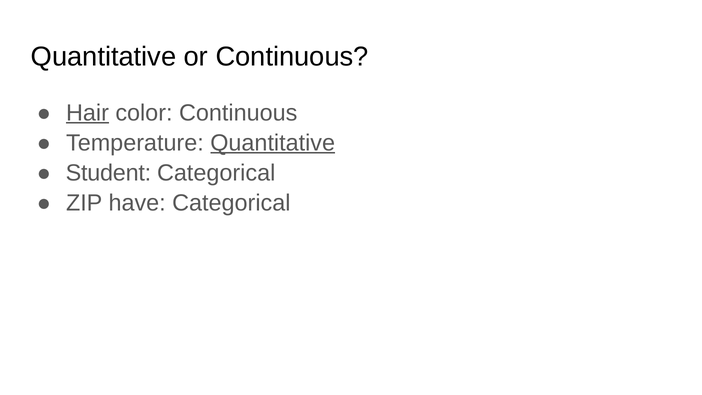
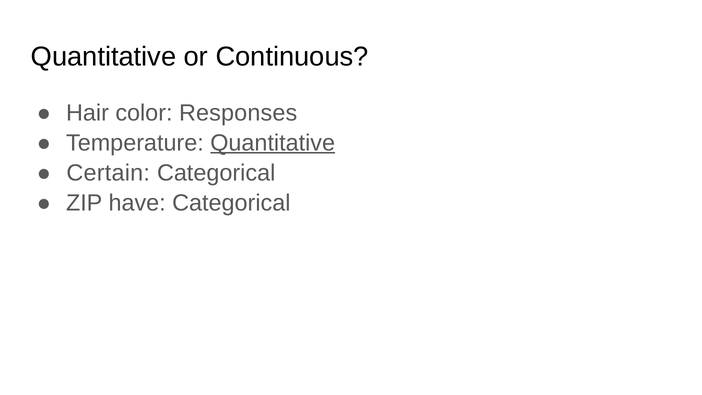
Hair underline: present -> none
color Continuous: Continuous -> Responses
Student: Student -> Certain
